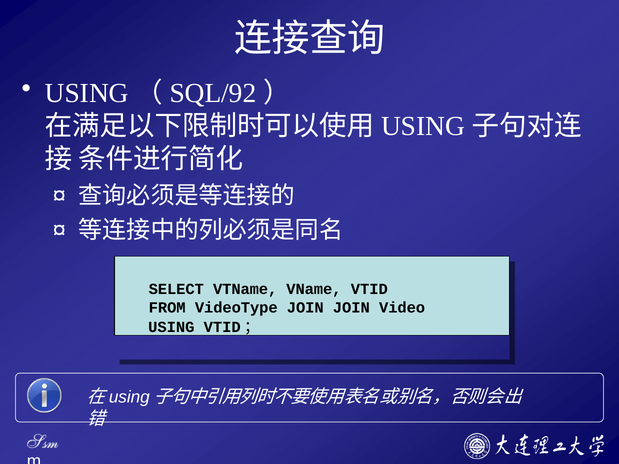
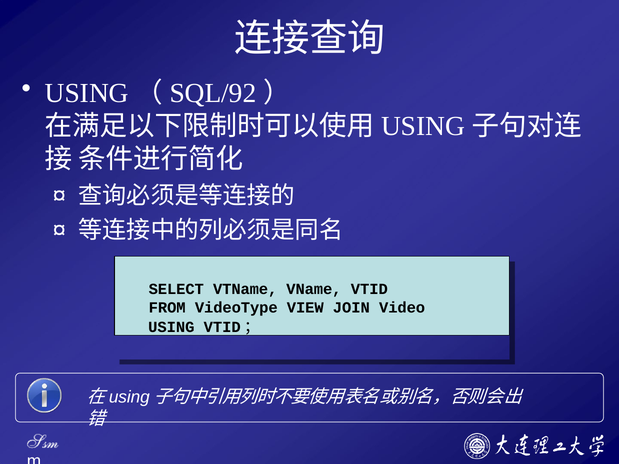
VideoType JOIN: JOIN -> VIEW
